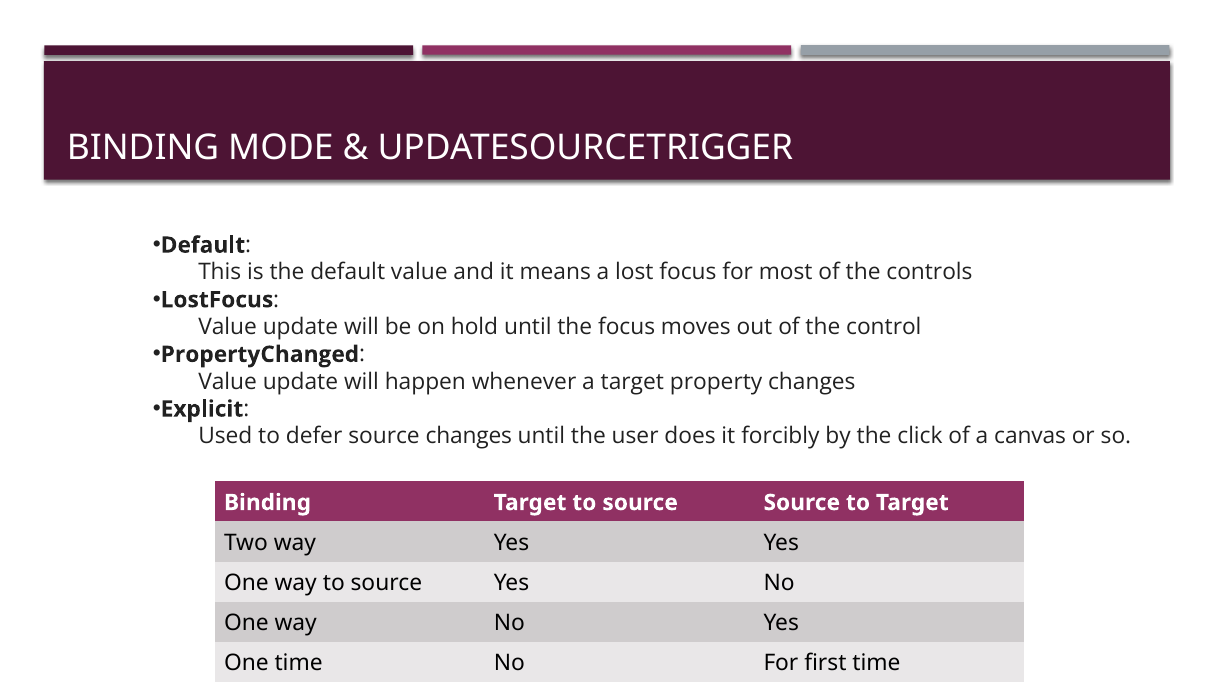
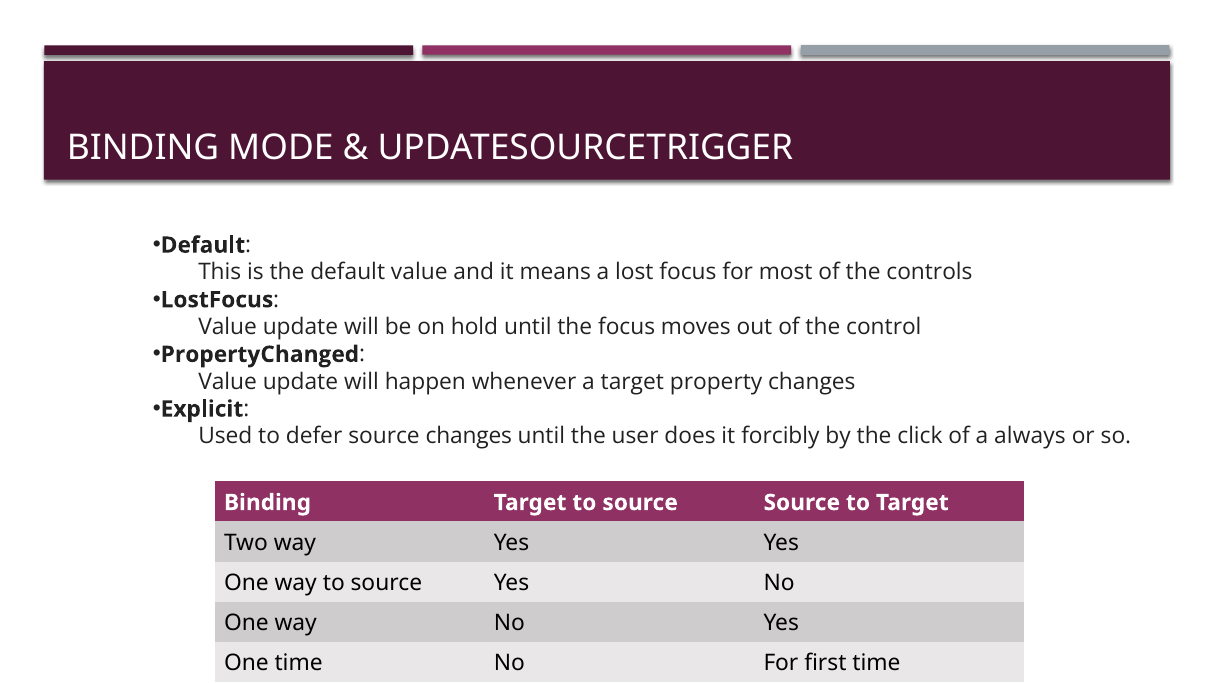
canvas: canvas -> always
